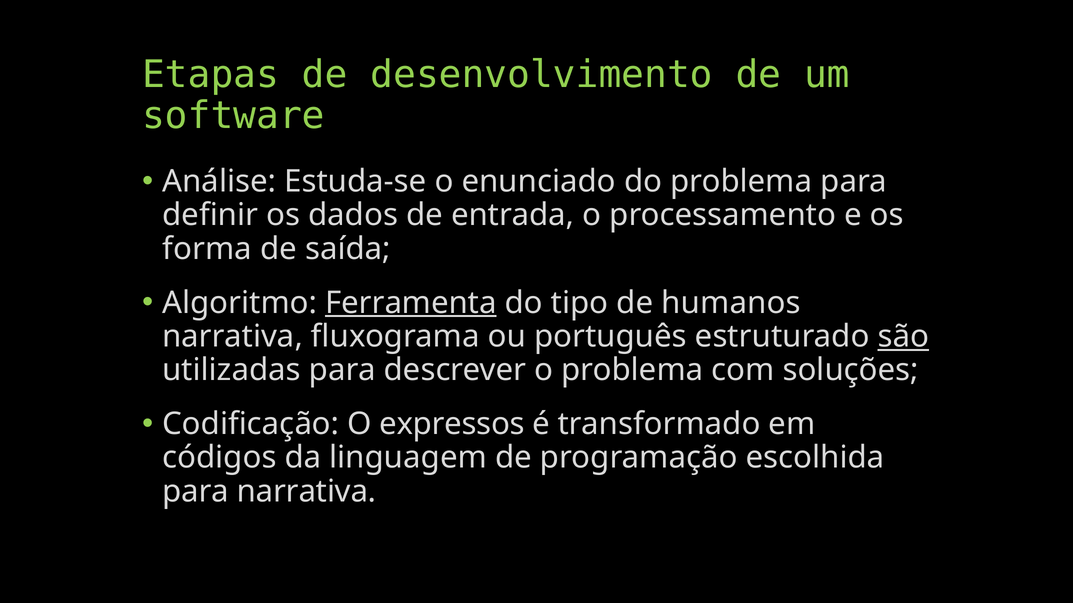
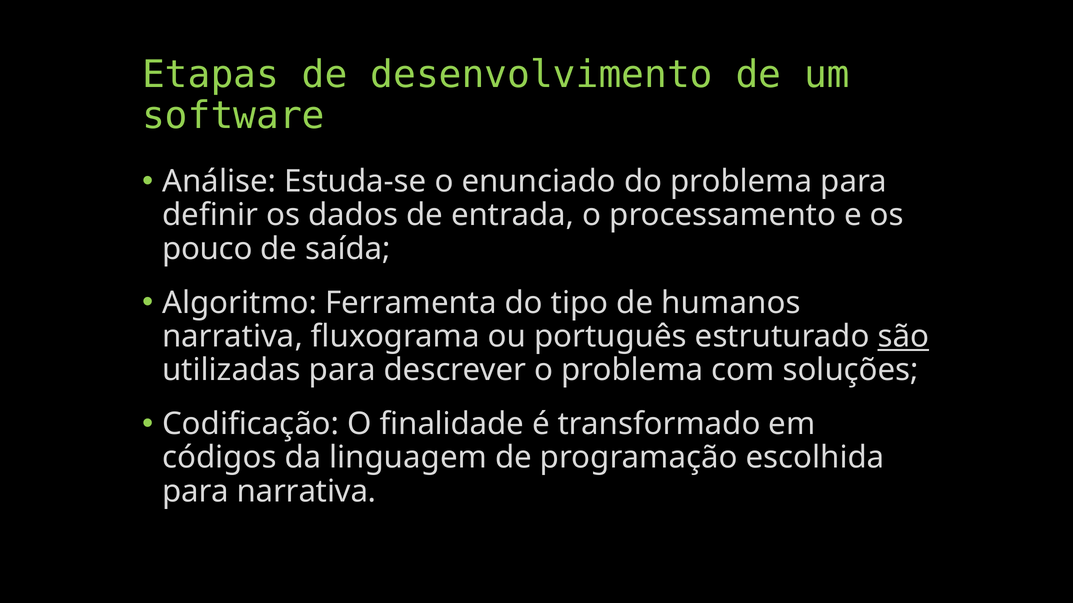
forma: forma -> pouco
Ferramenta underline: present -> none
expressos: expressos -> finalidade
